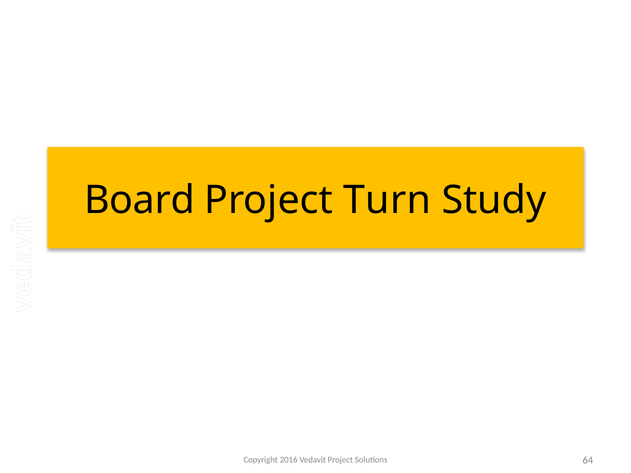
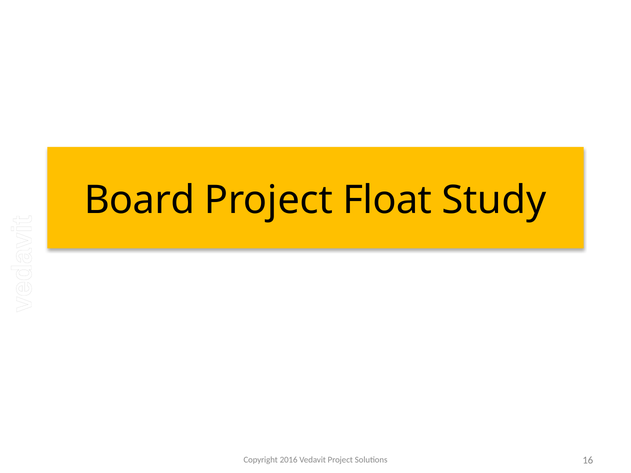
Turn: Turn -> Float
64: 64 -> 16
